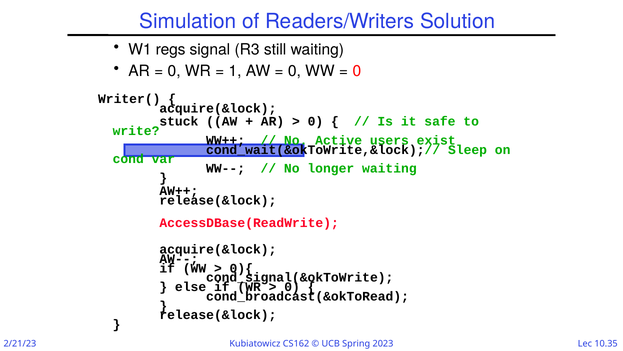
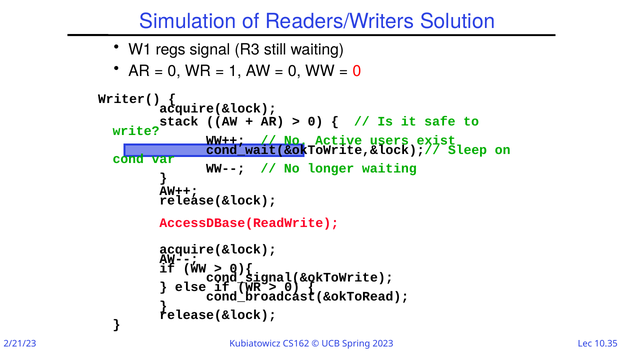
stuck: stuck -> stack
